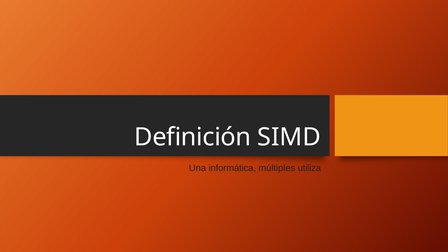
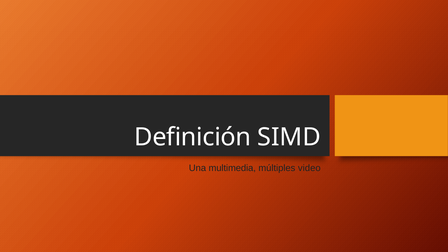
informática: informática -> multimedia
utiliza: utiliza -> video
